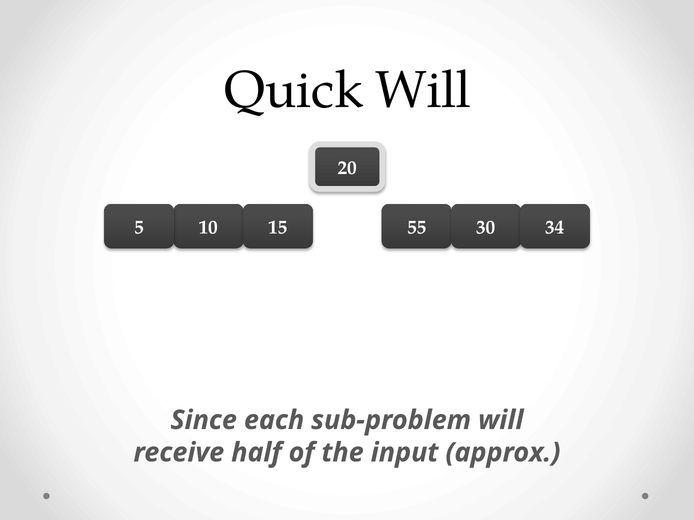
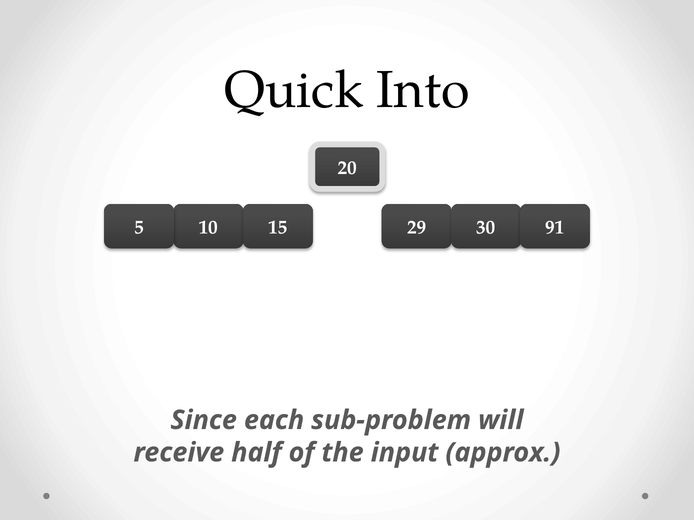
Quick Will: Will -> Into
55: 55 -> 29
34: 34 -> 91
